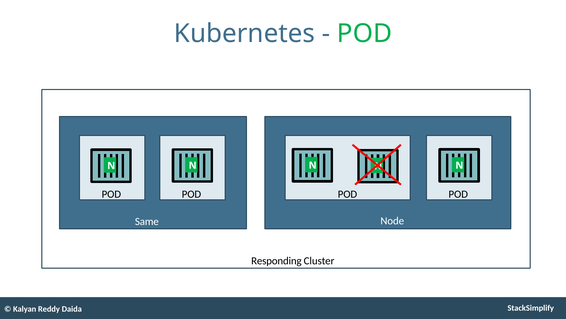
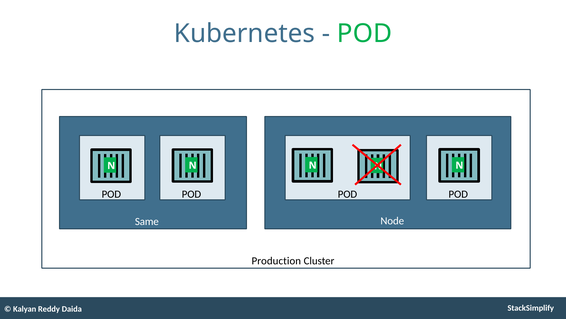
Responding: Responding -> Production
